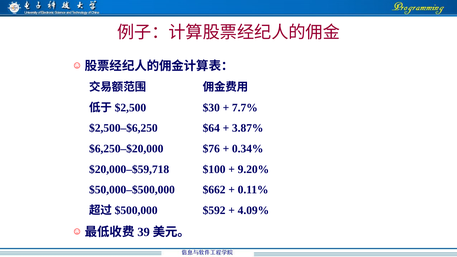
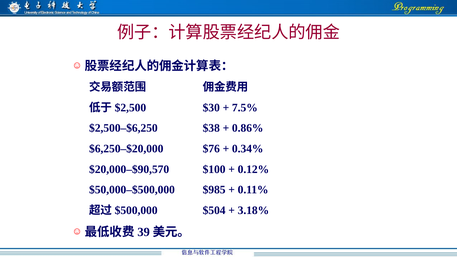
7.7%: 7.7% -> 7.5%
$64: $64 -> $38
3.87%: 3.87% -> 0.86%
$20,000–$59,718: $20,000–$59,718 -> $20,000–$90,570
9.20%: 9.20% -> 0.12%
$662: $662 -> $985
$592: $592 -> $504
4.09%: 4.09% -> 3.18%
